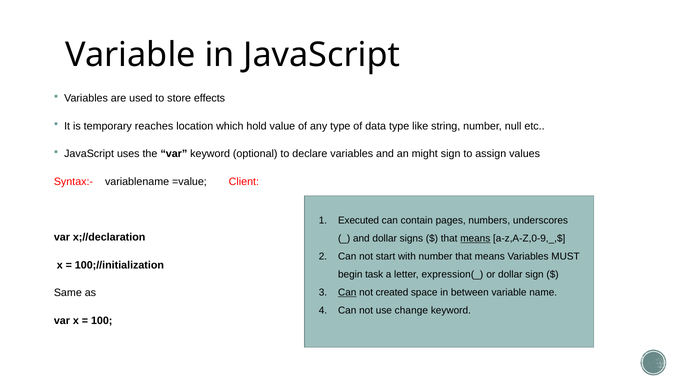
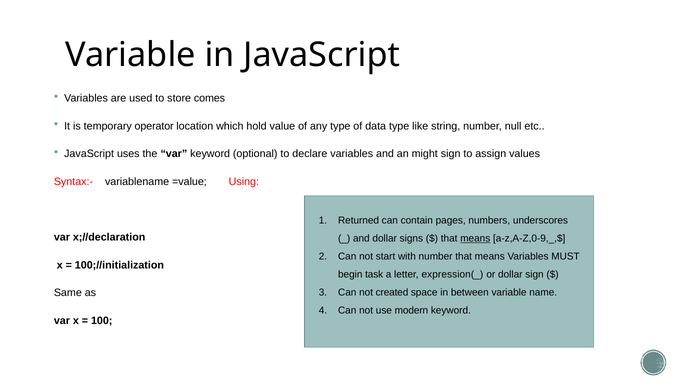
effects: effects -> comes
reaches: reaches -> operator
Client: Client -> Using
Executed: Executed -> Returned
Can at (347, 293) underline: present -> none
change: change -> modern
